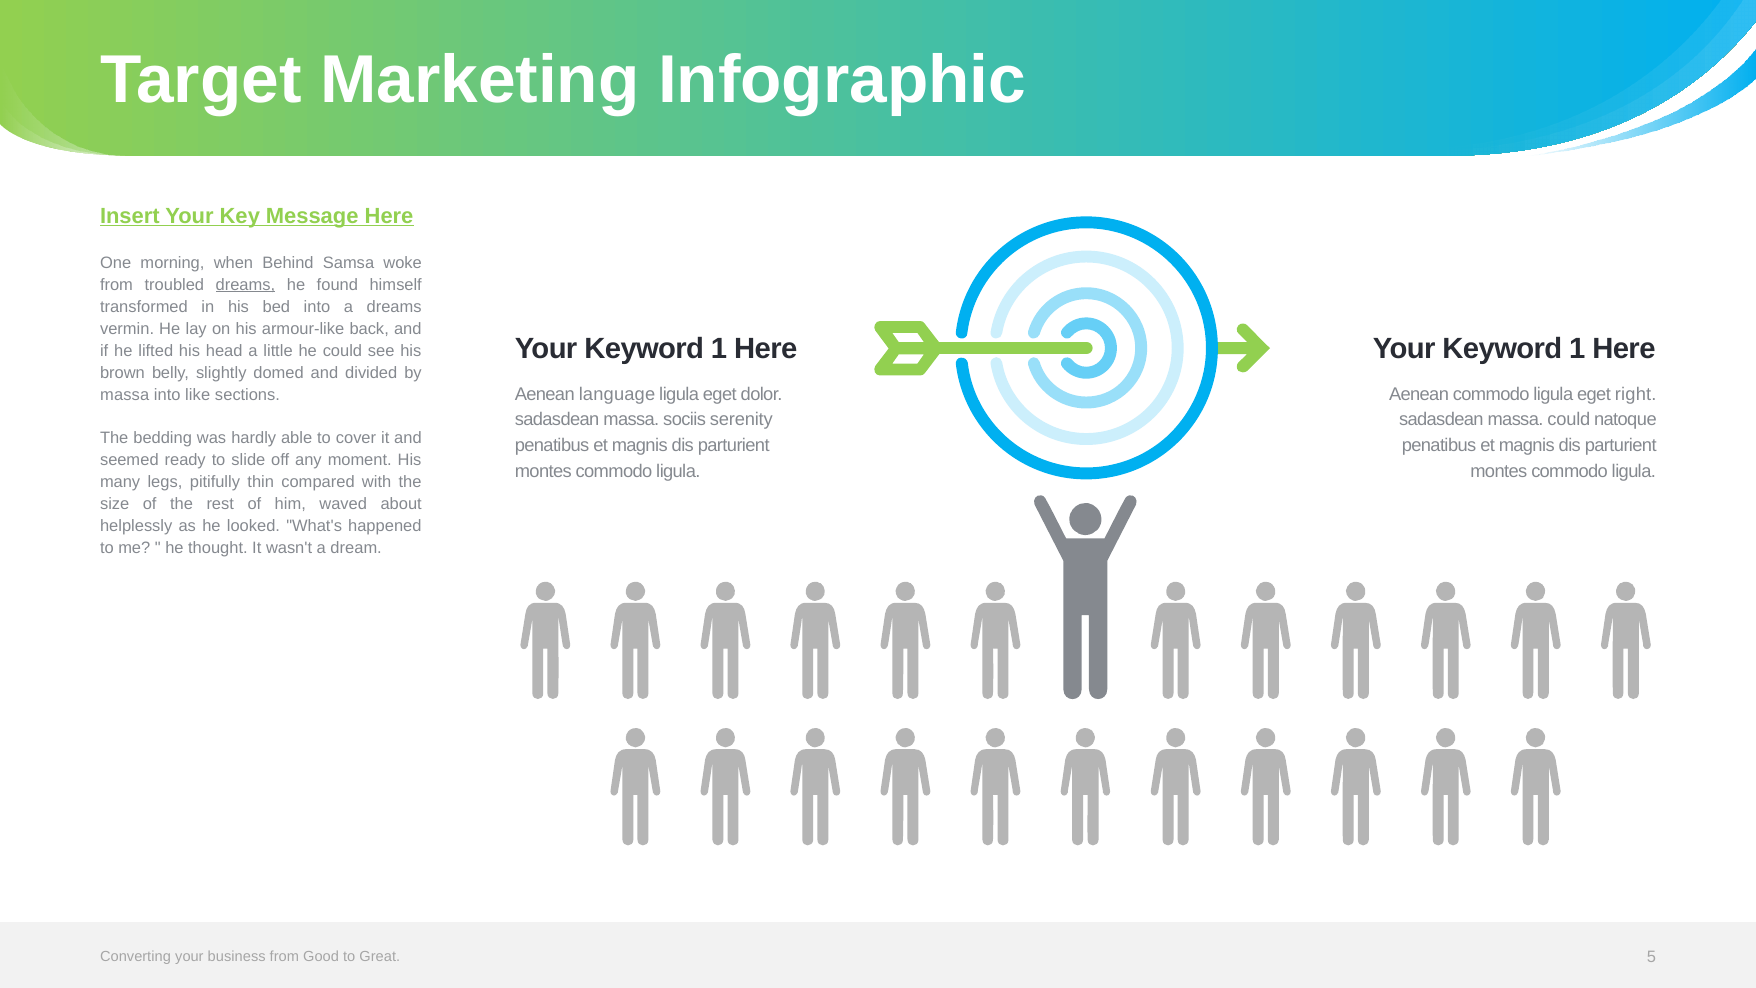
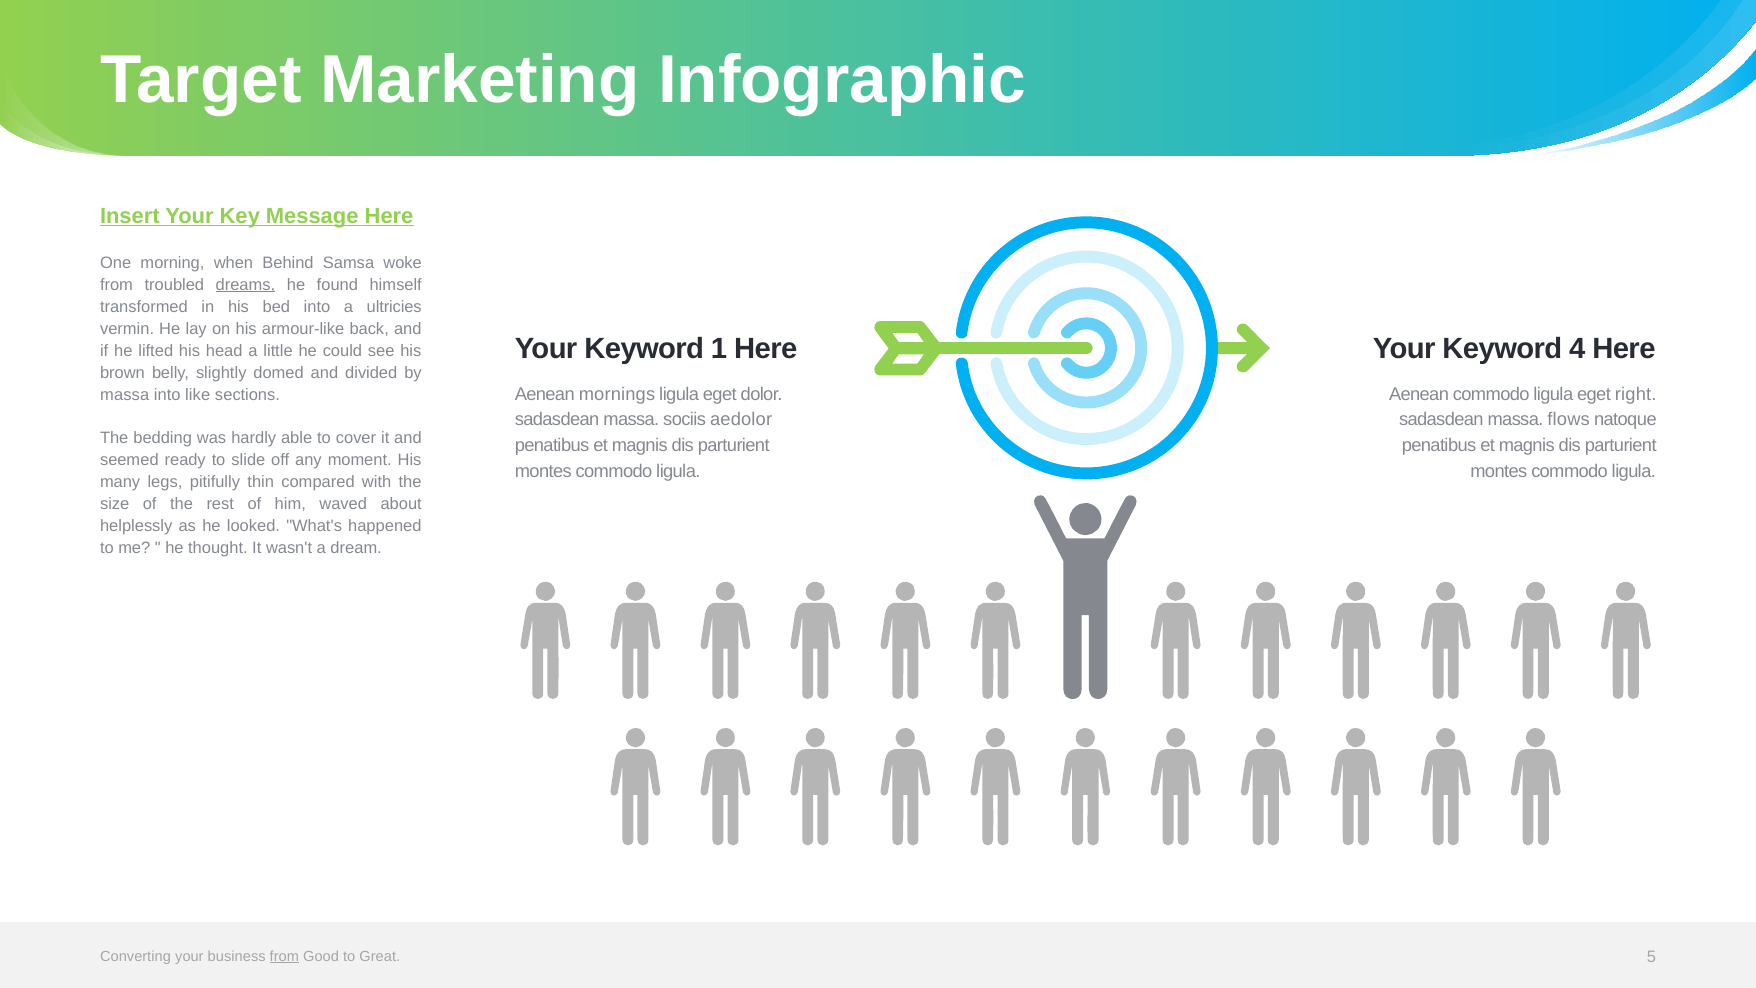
a dreams: dreams -> ultricies
1 at (1577, 349): 1 -> 4
language: language -> mornings
serenity: serenity -> aedolor
massa could: could -> flows
from at (284, 956) underline: none -> present
